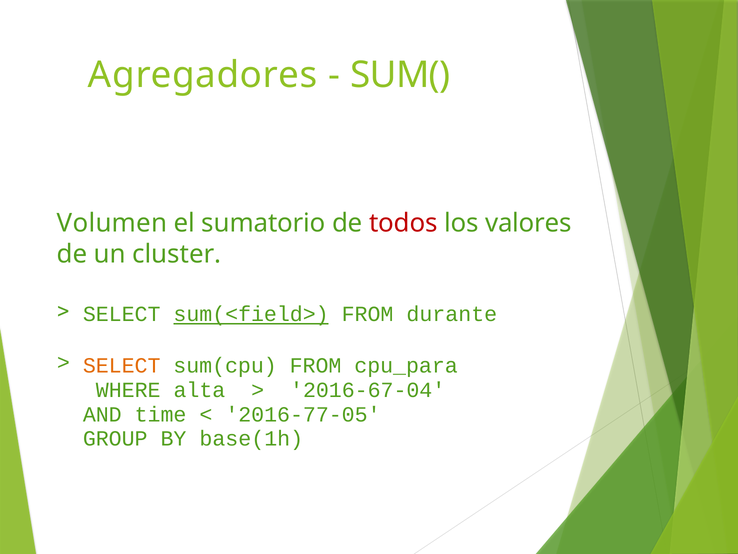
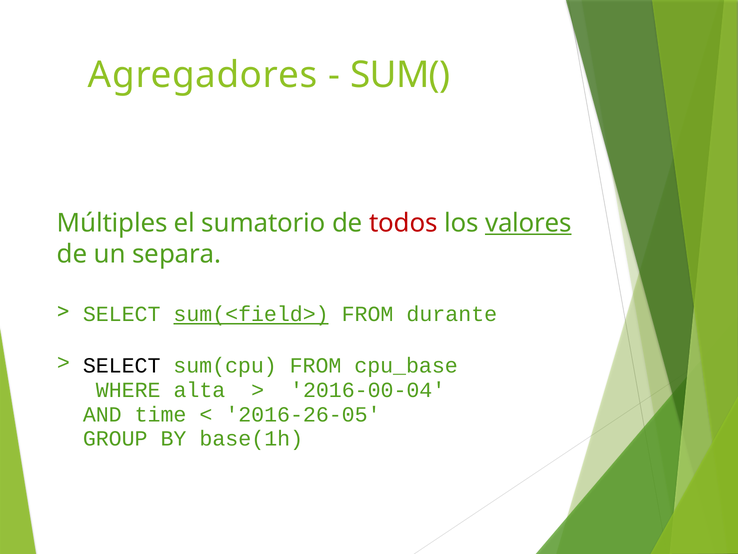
Volumen: Volumen -> Múltiples
valores underline: none -> present
cluster: cluster -> separa
SELECT at (122, 365) colour: orange -> black
cpu_para: cpu_para -> cpu_base
2016-67-04: 2016-67-04 -> 2016-00-04
2016-77-05: 2016-77-05 -> 2016-26-05
